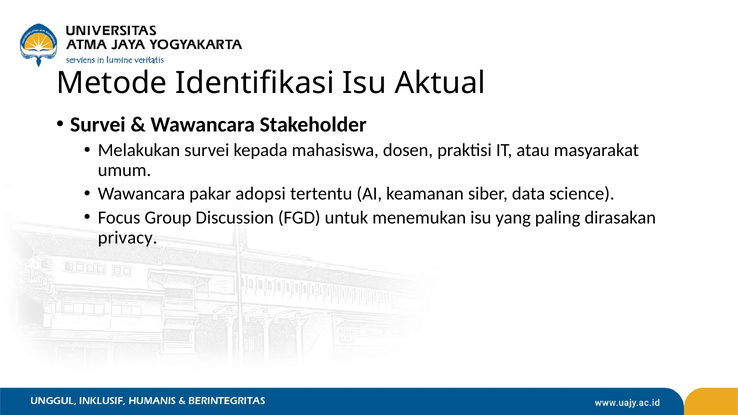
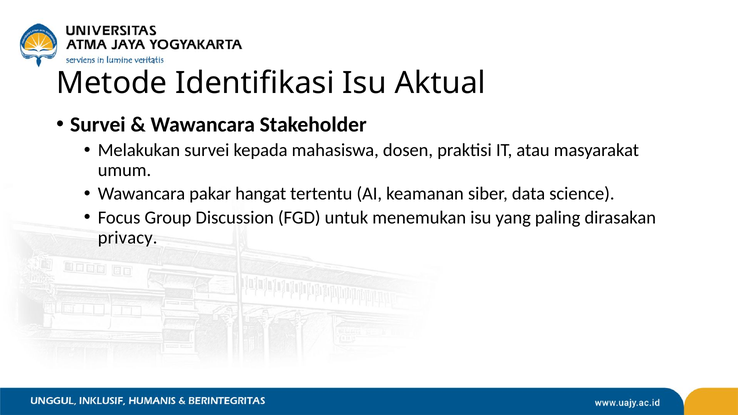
adopsi: adopsi -> hangat
